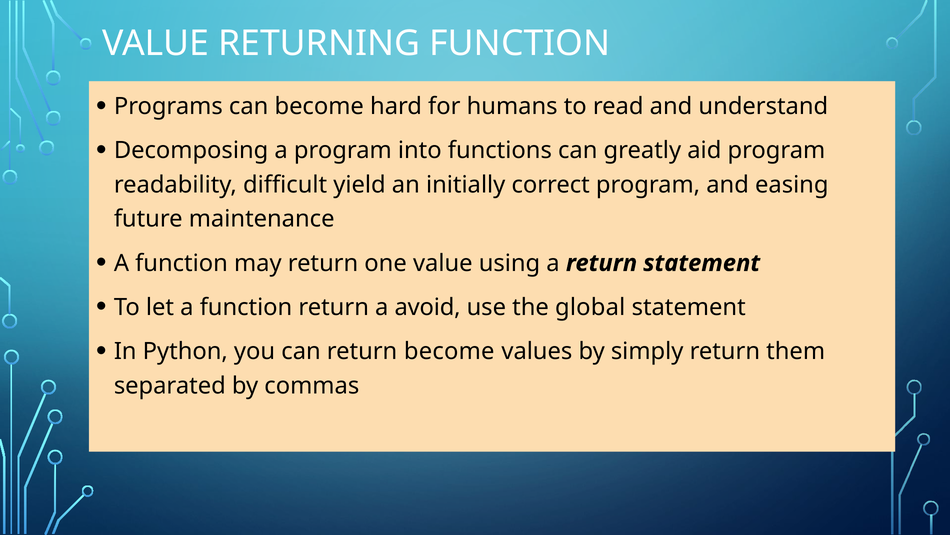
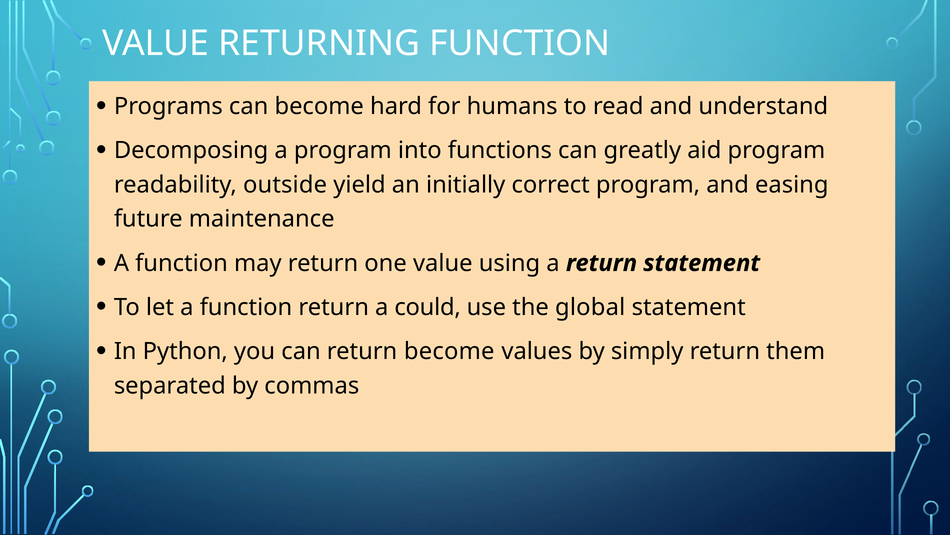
difficult: difficult -> outside
avoid: avoid -> could
